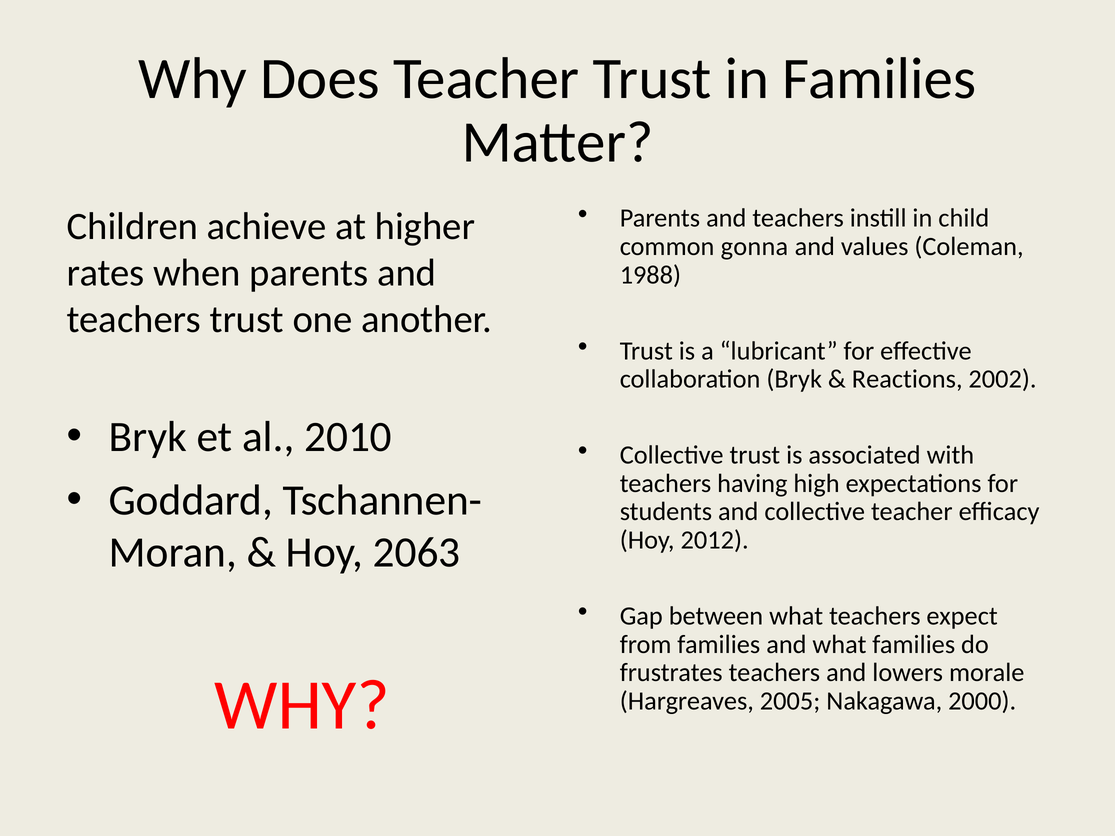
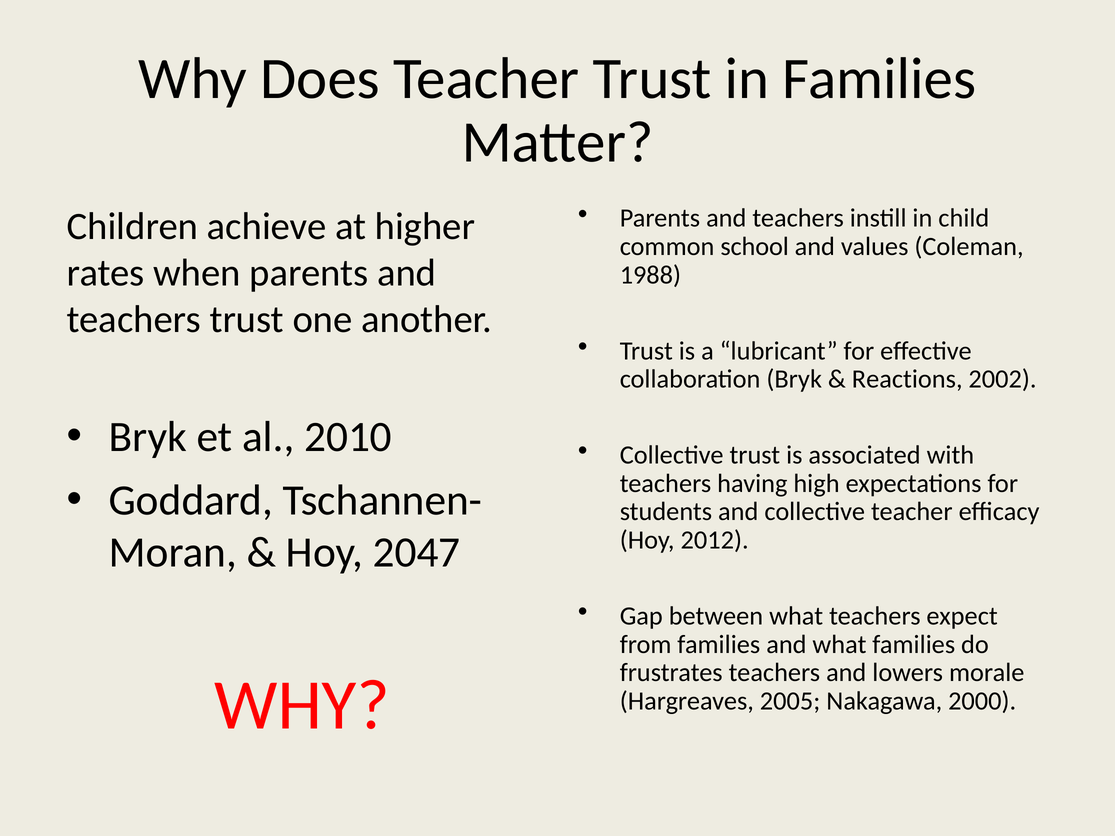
gonna: gonna -> school
2063: 2063 -> 2047
